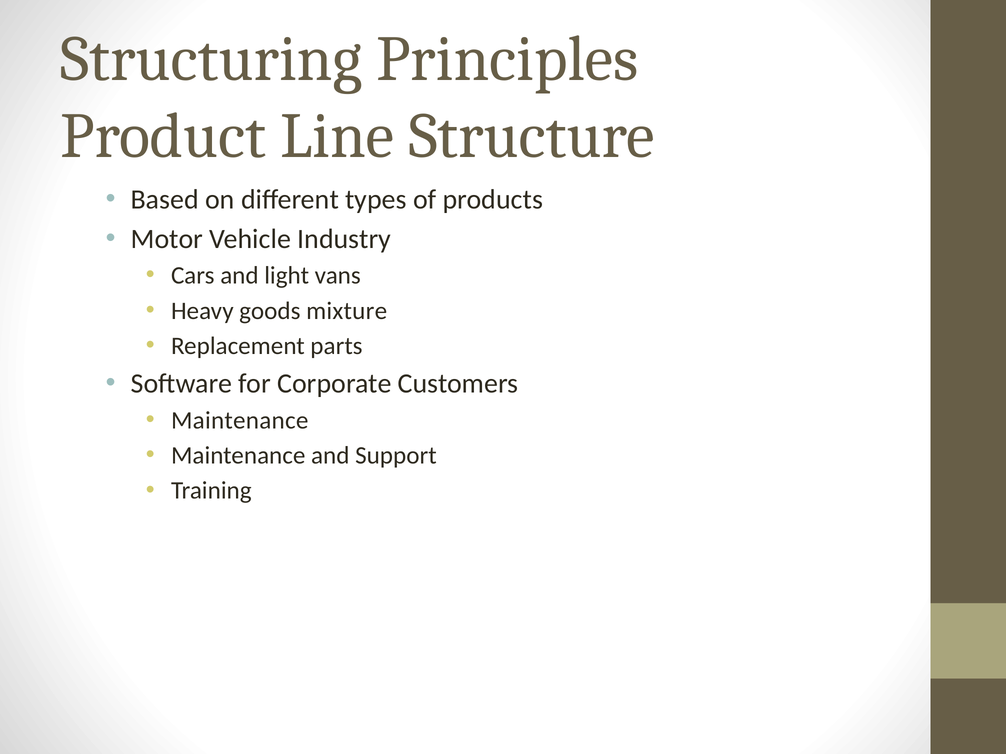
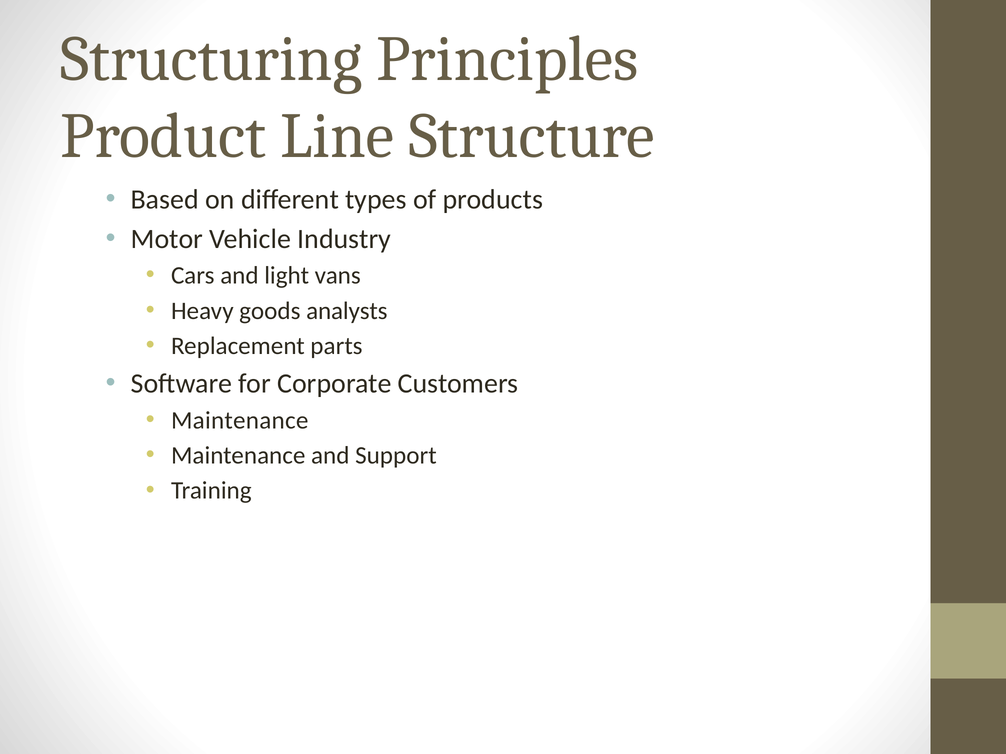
mixture: mixture -> analysts
